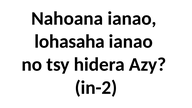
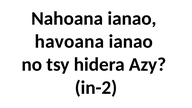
lohasaha: lohasaha -> havoana
